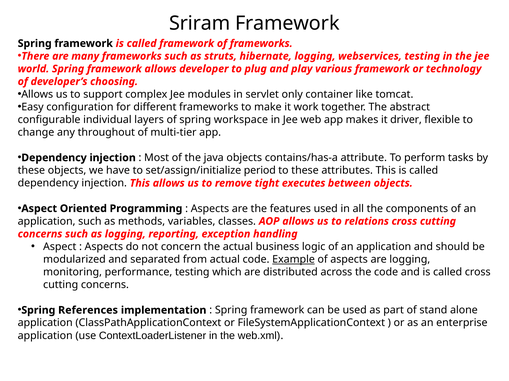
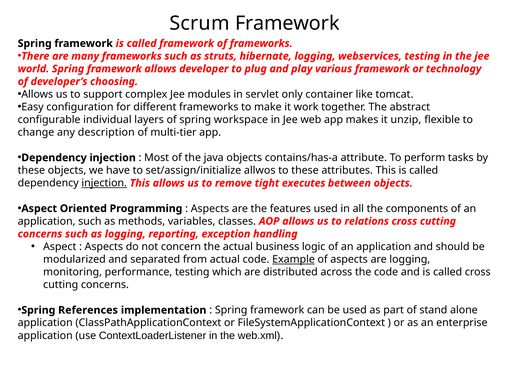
Sriram: Sriram -> Scrum
driver: driver -> unzip
throughout: throughout -> description
period: period -> allwos
injection at (104, 183) underline: none -> present
